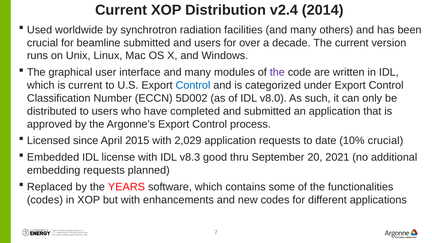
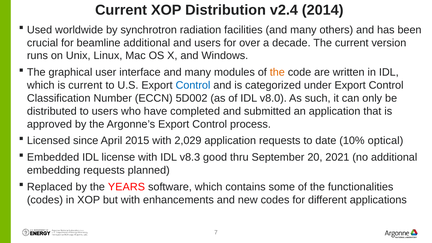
beamline submitted: submitted -> additional
the at (277, 72) colour: purple -> orange
10% crucial: crucial -> optical
